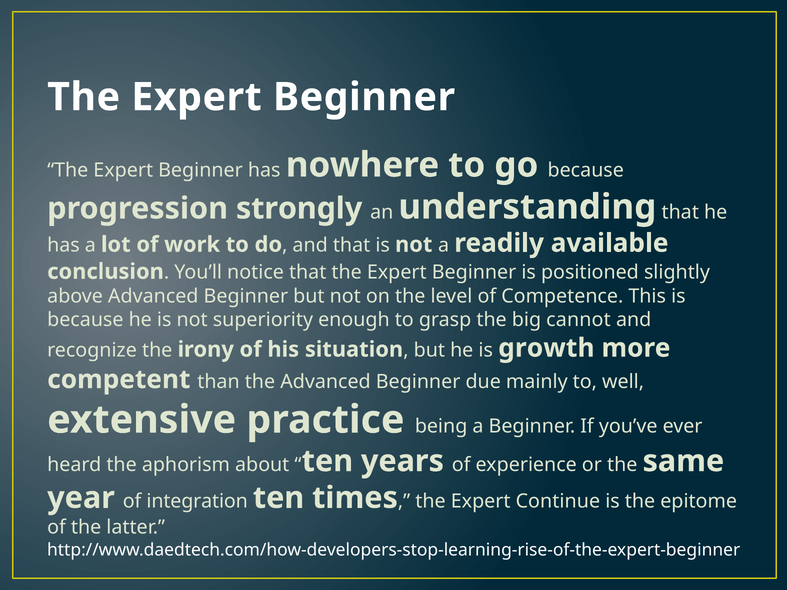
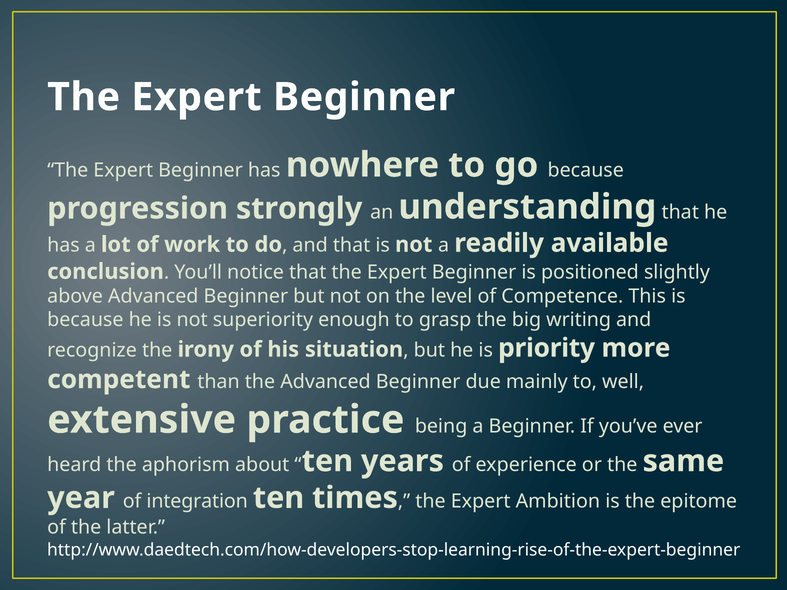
cannot: cannot -> writing
growth: growth -> priority
Continue: Continue -> Ambition
